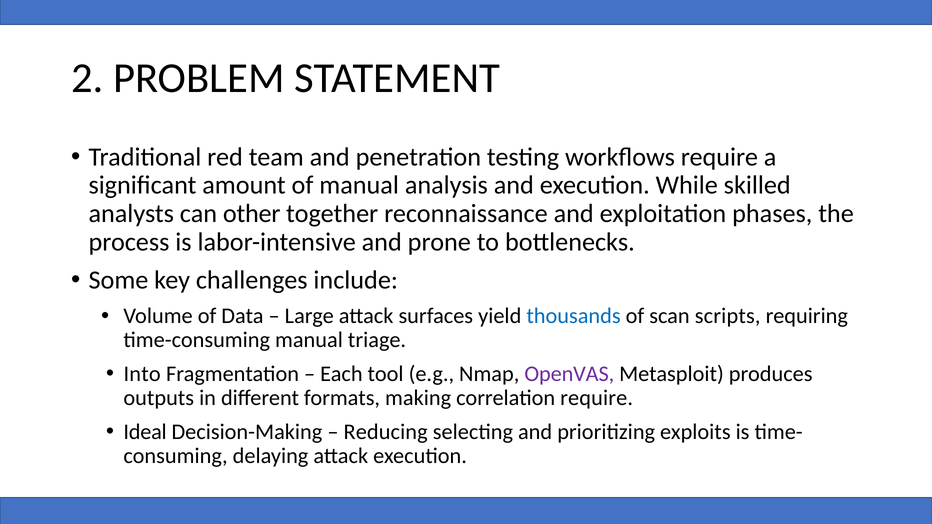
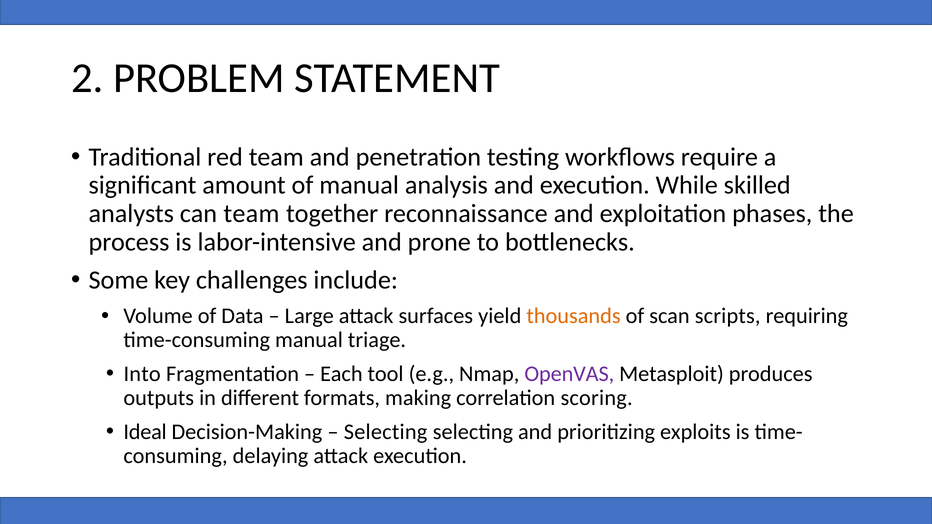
can other: other -> team
thousands colour: blue -> orange
correlation require: require -> scoring
Reducing at (386, 432): Reducing -> Selecting
